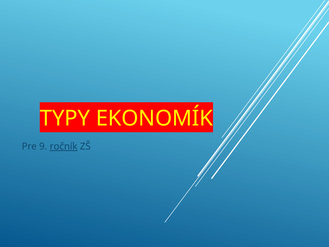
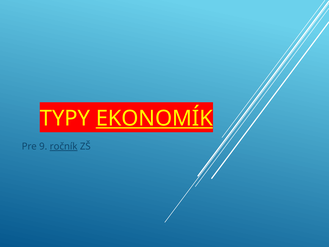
EKONOMÍK underline: none -> present
